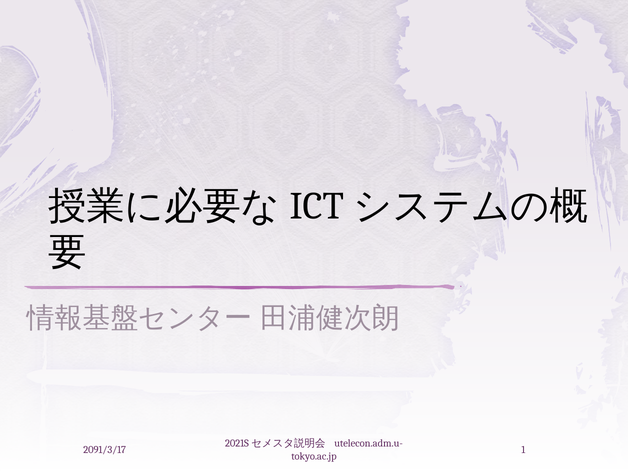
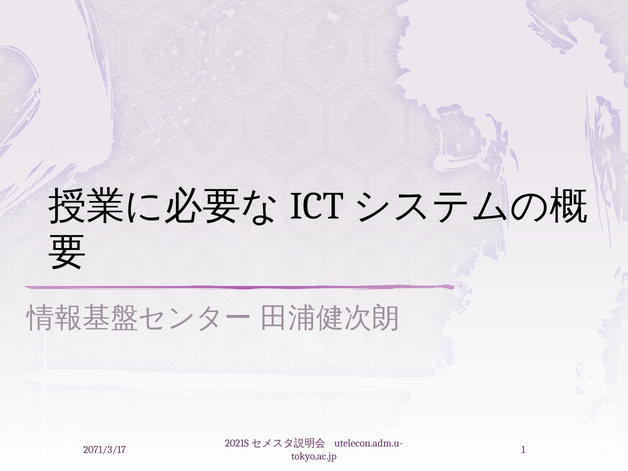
2091/3/17: 2091/3/17 -> 2071/3/17
